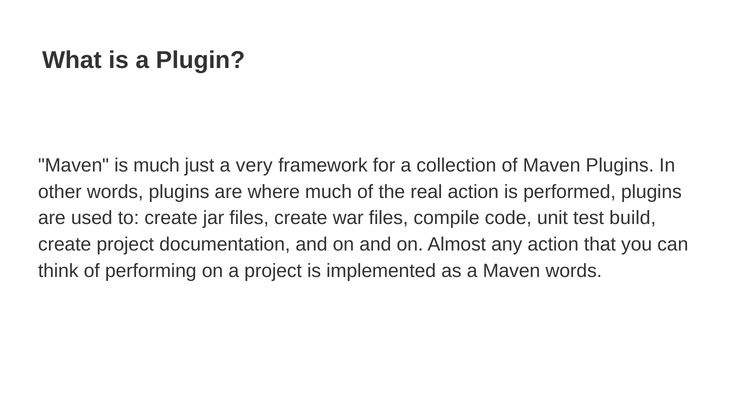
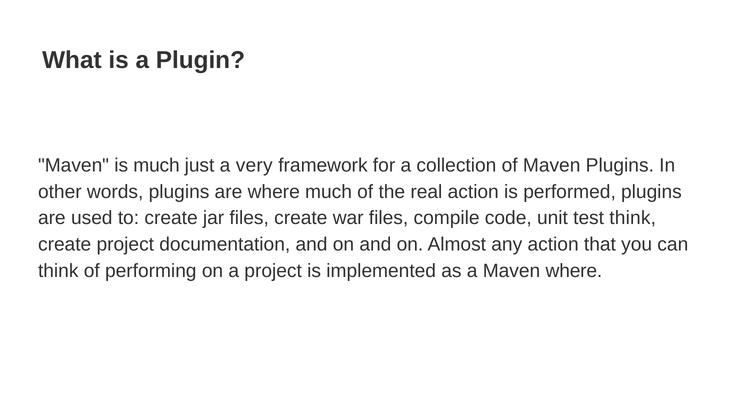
test build: build -> think
Maven words: words -> where
